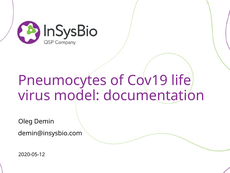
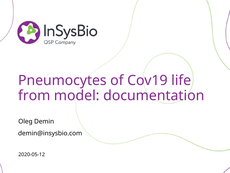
virus: virus -> from
